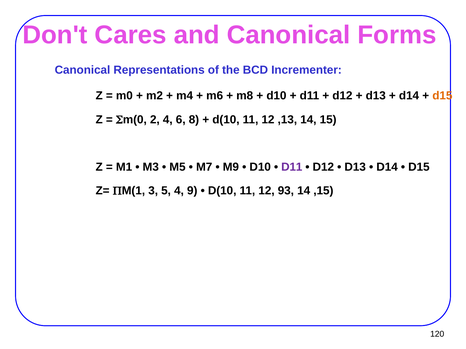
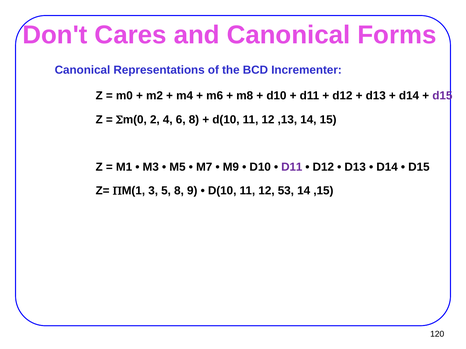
d15 at (442, 96) colour: orange -> purple
5 4: 4 -> 8
93: 93 -> 53
